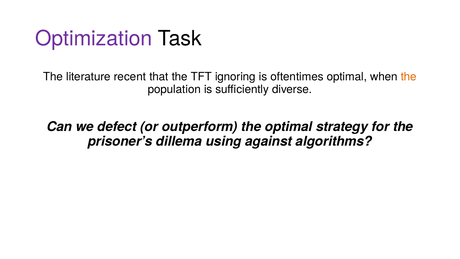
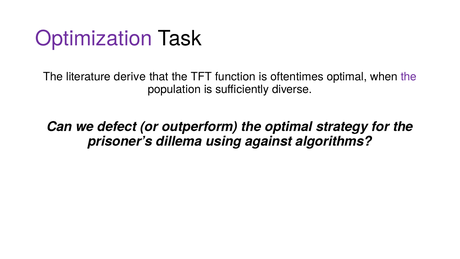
recent: recent -> derive
ignoring: ignoring -> function
the at (409, 77) colour: orange -> purple
